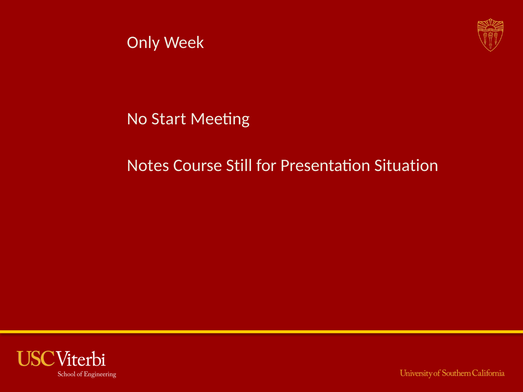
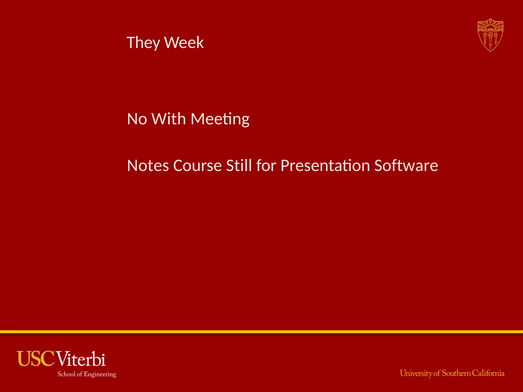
Only: Only -> They
Start: Start -> With
Situation: Situation -> Software
